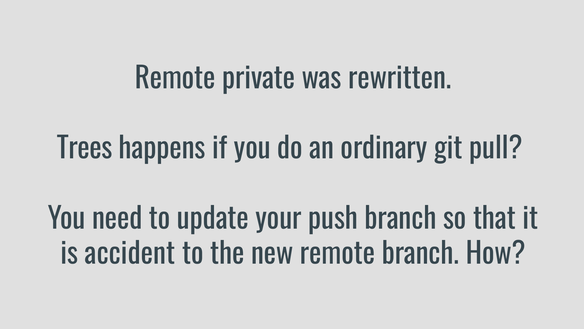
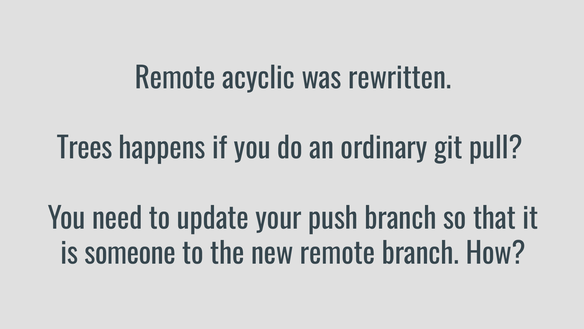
private: private -> acyclic
accident: accident -> someone
